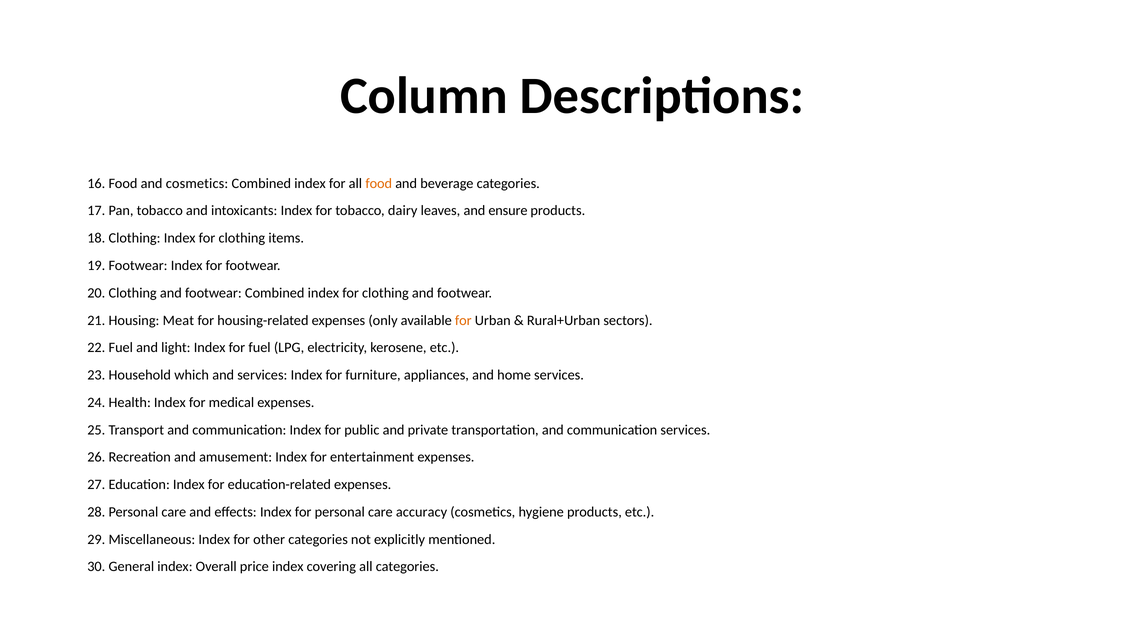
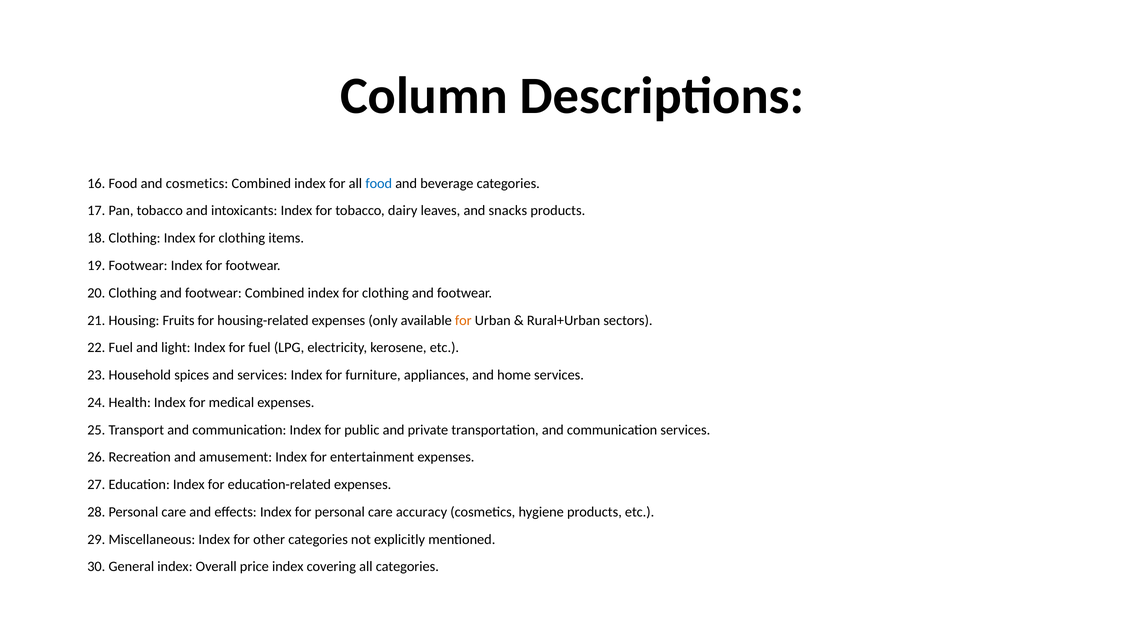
food at (379, 183) colour: orange -> blue
ensure: ensure -> snacks
Meat: Meat -> Fruits
which: which -> spices
